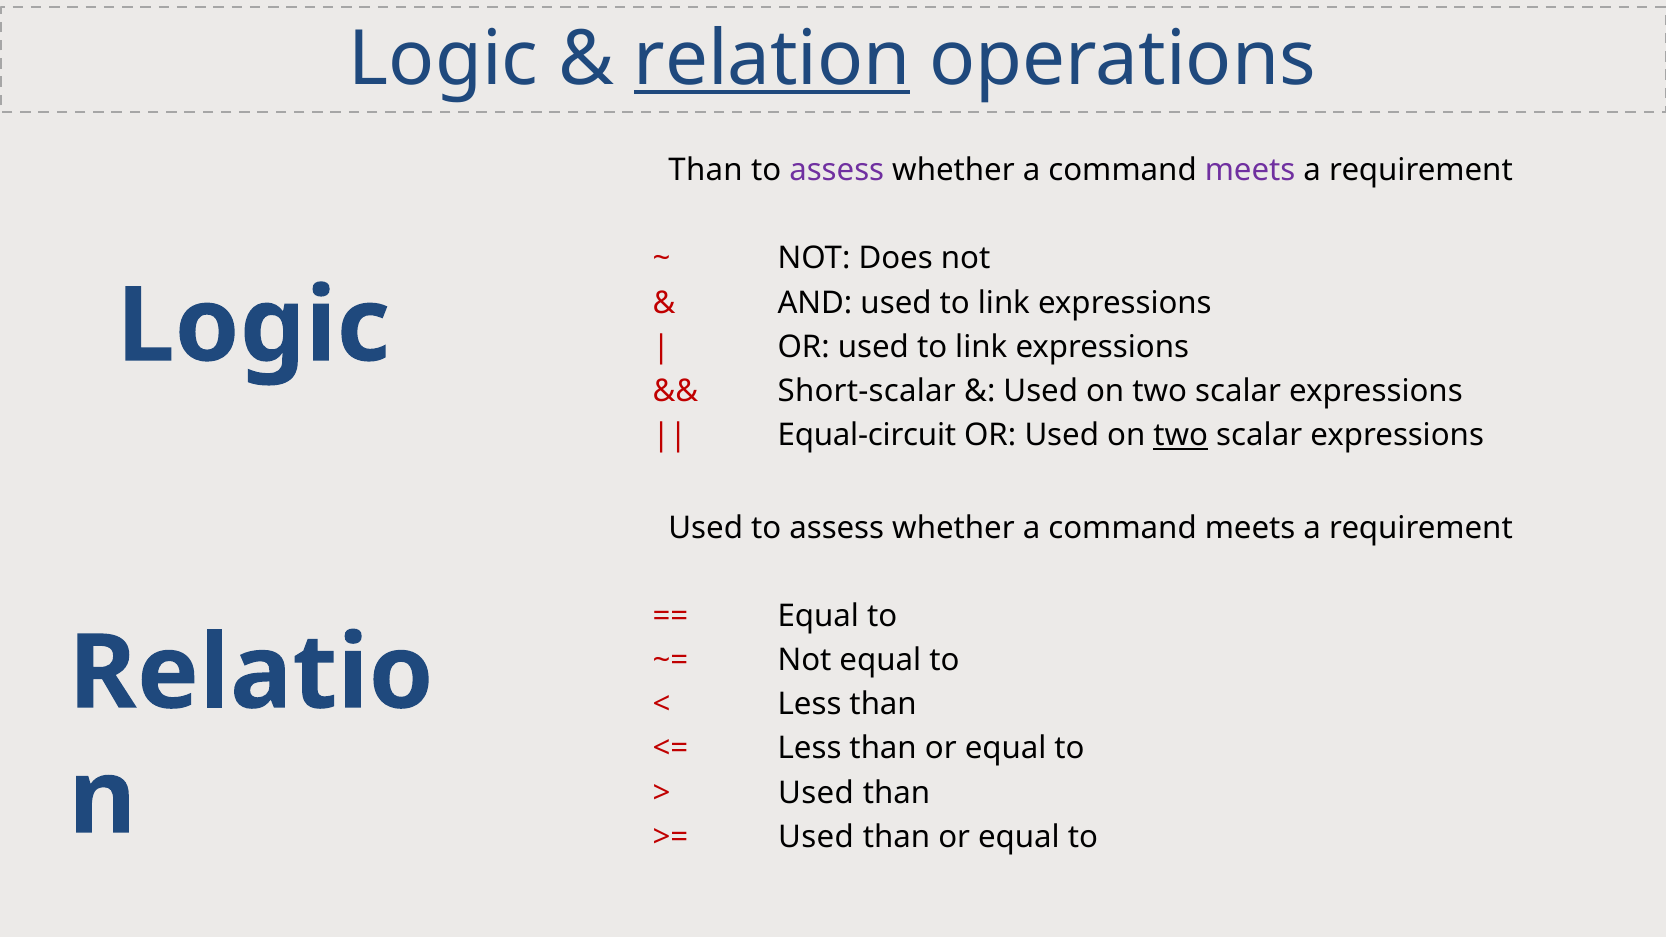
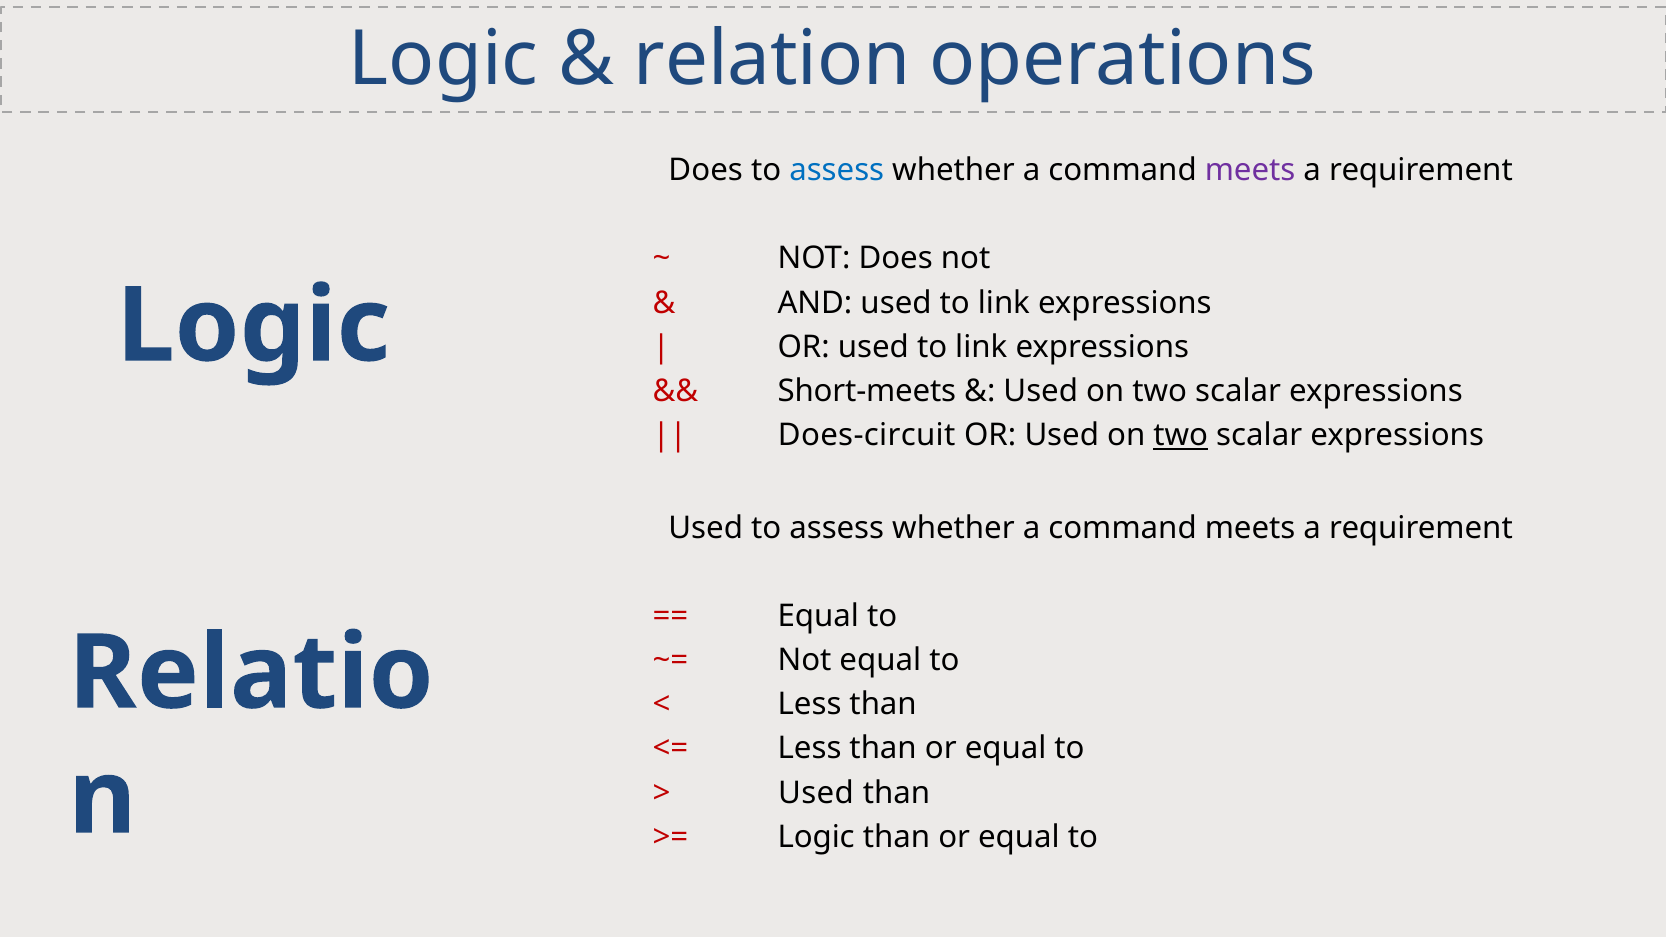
relation underline: present -> none
Than at (706, 170): Than -> Does
assess at (837, 170) colour: purple -> blue
Short-scalar: Short-scalar -> Short-meets
Equal-circuit: Equal-circuit -> Does-circuit
Used at (816, 837): Used -> Logic
